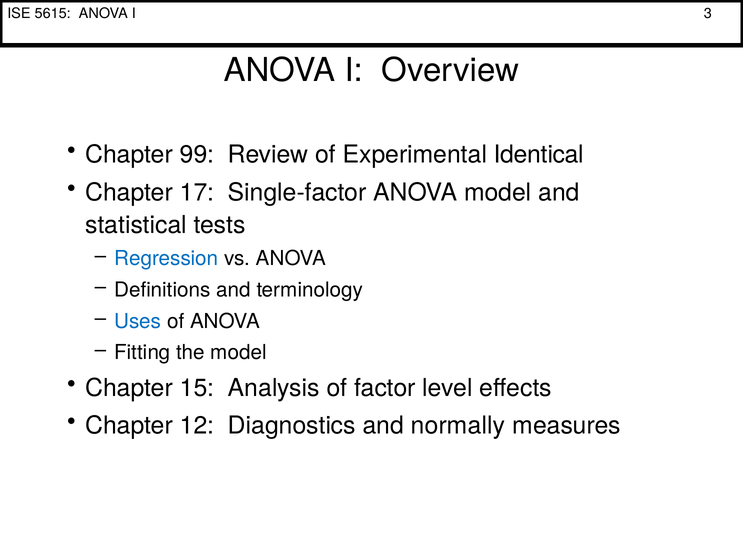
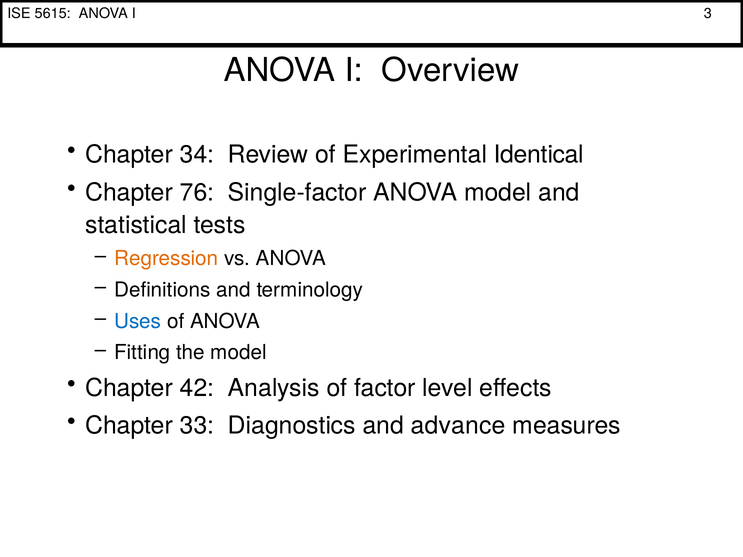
99: 99 -> 34
17: 17 -> 76
Regression colour: blue -> orange
15: 15 -> 42
12: 12 -> 33
normally: normally -> advance
